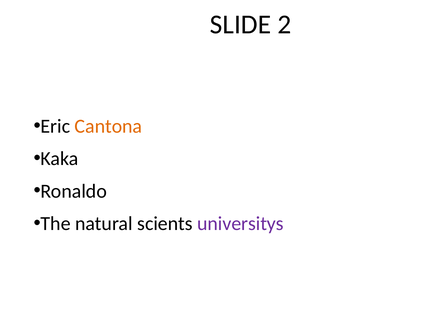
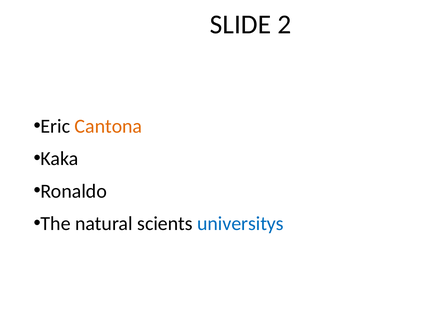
universitys colour: purple -> blue
